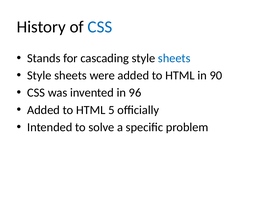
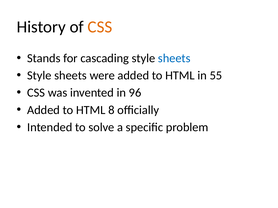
CSS at (100, 27) colour: blue -> orange
90: 90 -> 55
5: 5 -> 8
